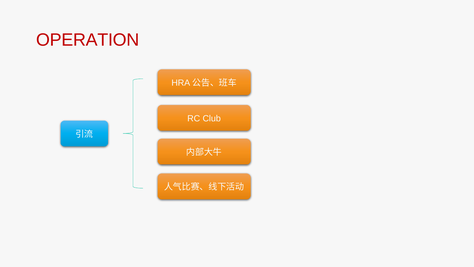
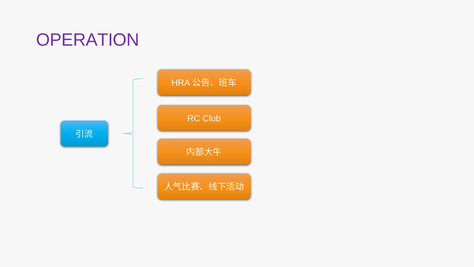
OPERATION colour: red -> purple
